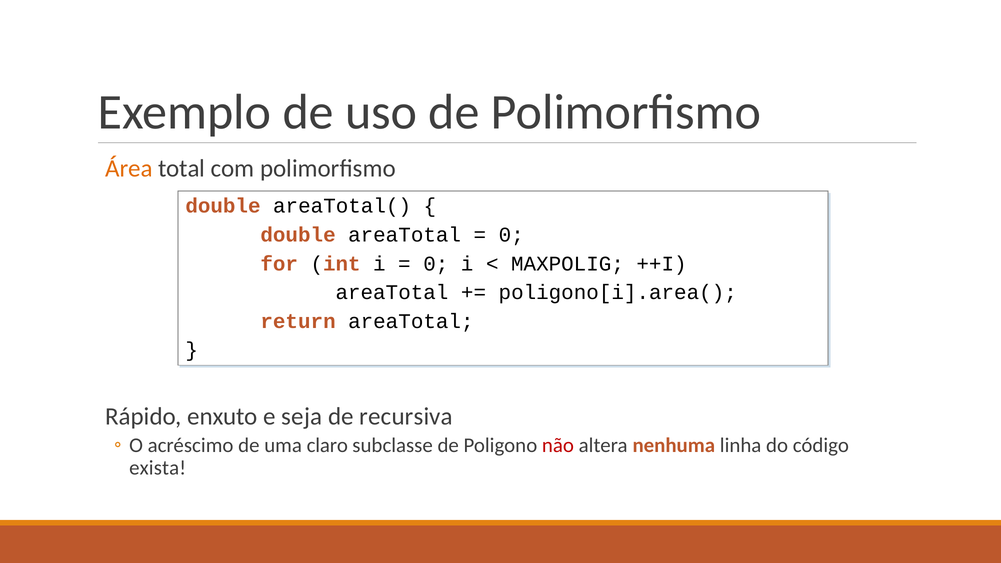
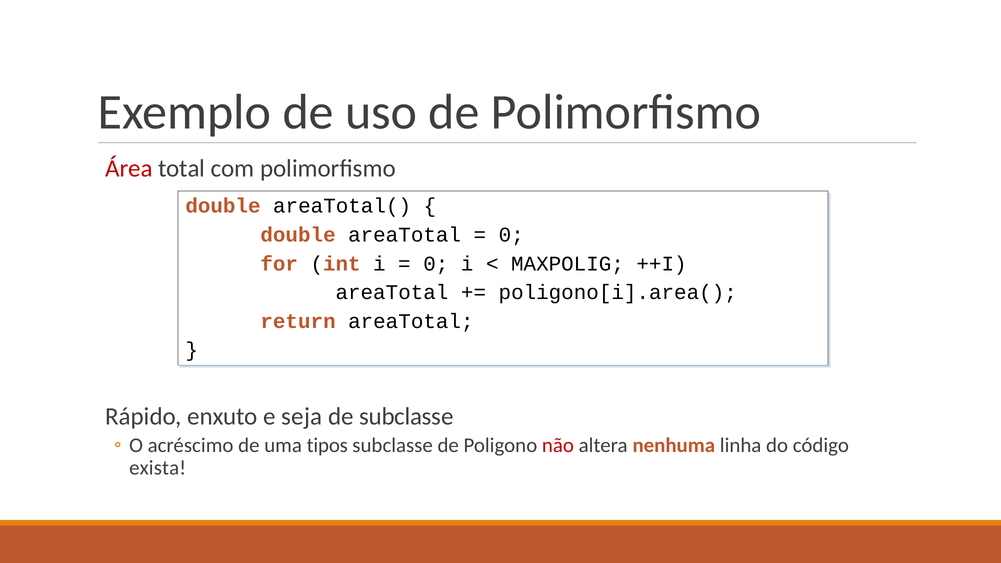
Área colour: orange -> red
de recursiva: recursiva -> subclasse
claro: claro -> tipos
